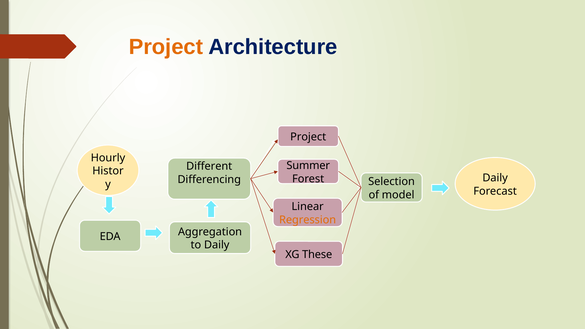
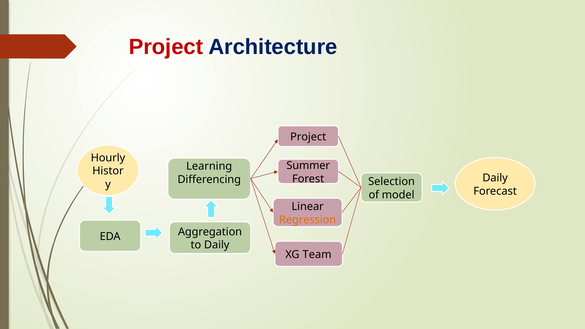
Project at (166, 47) colour: orange -> red
Different: Different -> Learning
These: These -> Team
